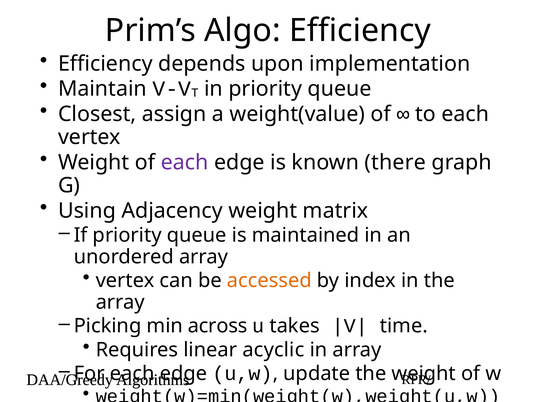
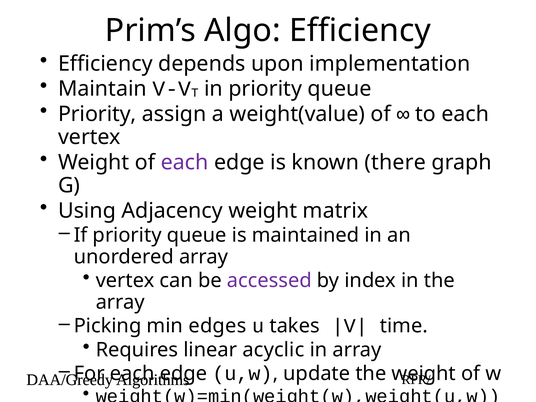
Closest at (97, 114): Closest -> Priority
accessed colour: orange -> purple
across: across -> edges
